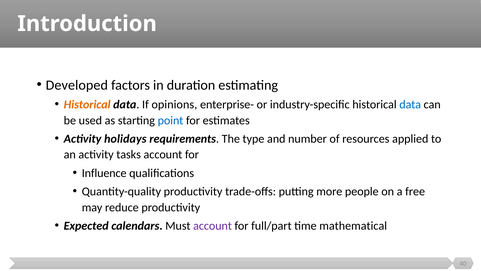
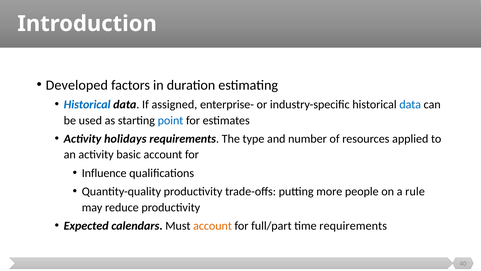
Historical at (87, 104) colour: orange -> blue
opinions: opinions -> assigned
tasks: tasks -> basic
free: free -> rule
account at (212, 225) colour: purple -> orange
time mathematical: mathematical -> requirements
